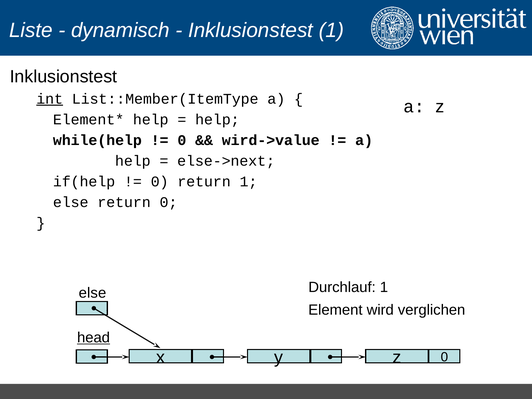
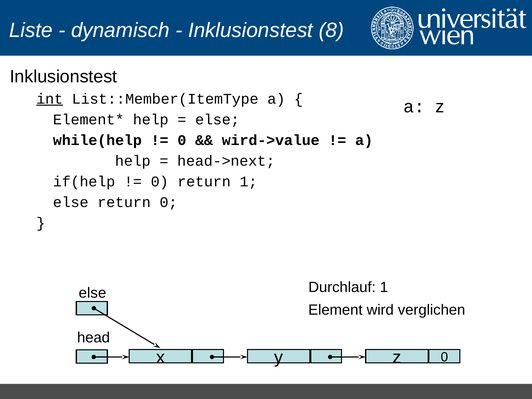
Inklusionstest 1: 1 -> 8
help at (217, 120): help -> else
else->next: else->next -> head->next
head underline: present -> none
